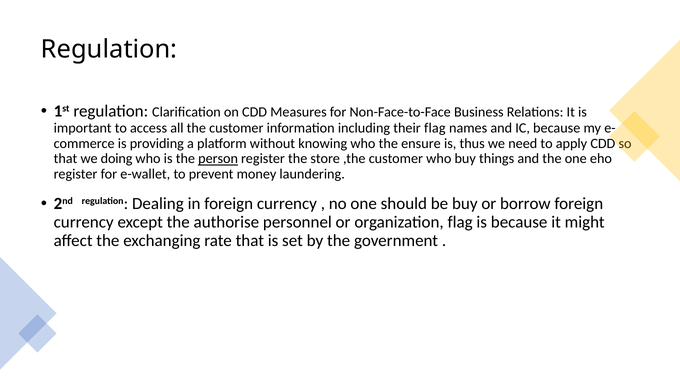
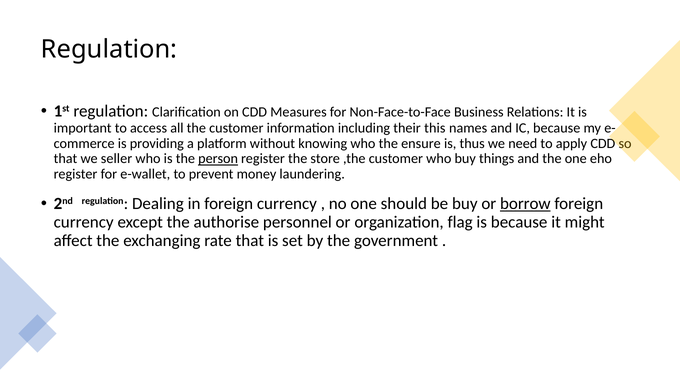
their flag: flag -> this
doing: doing -> seller
borrow underline: none -> present
